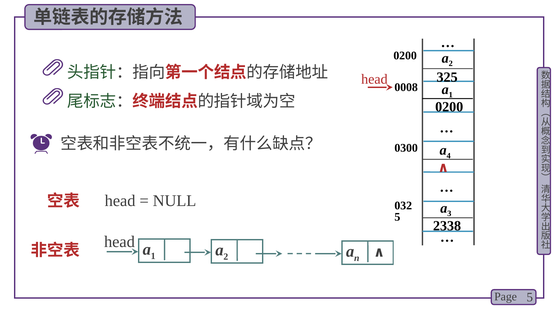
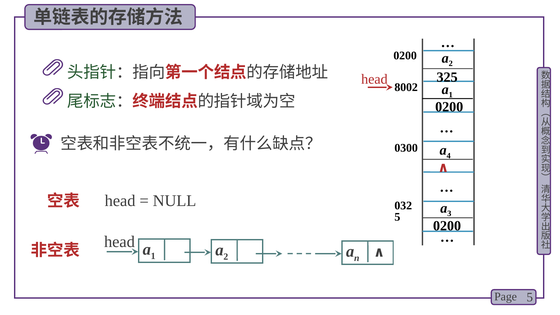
0008: 0008 -> 8002
2338 at (447, 226): 2338 -> 0200
